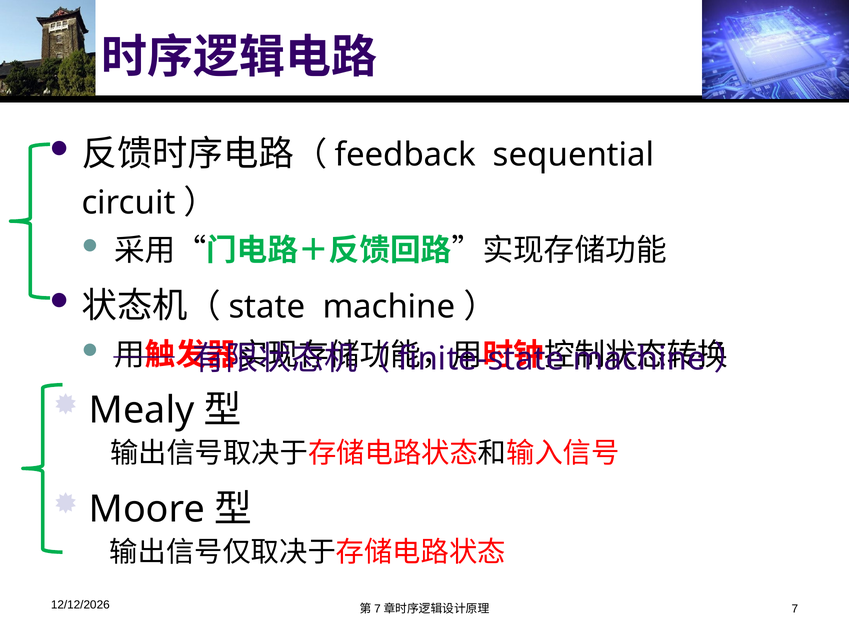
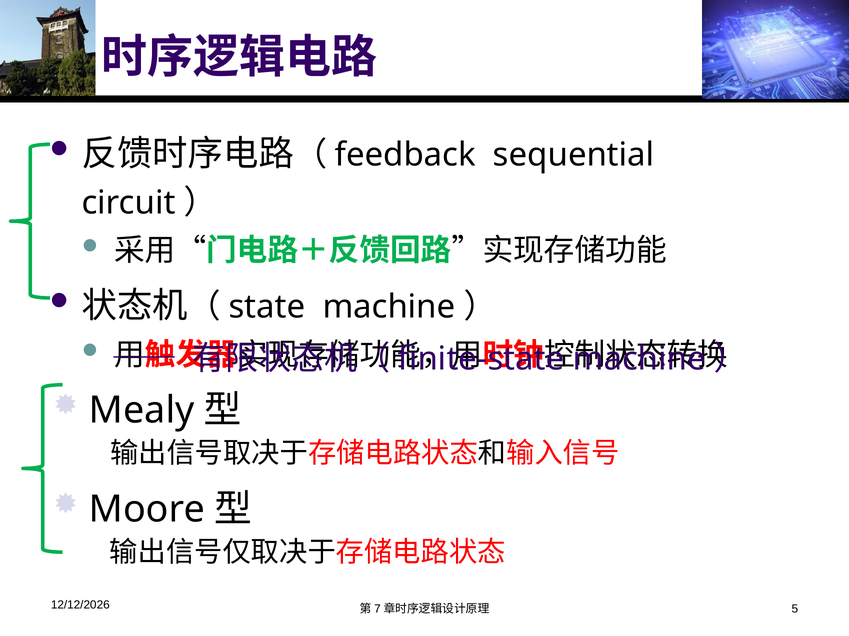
7: 7 -> 5
